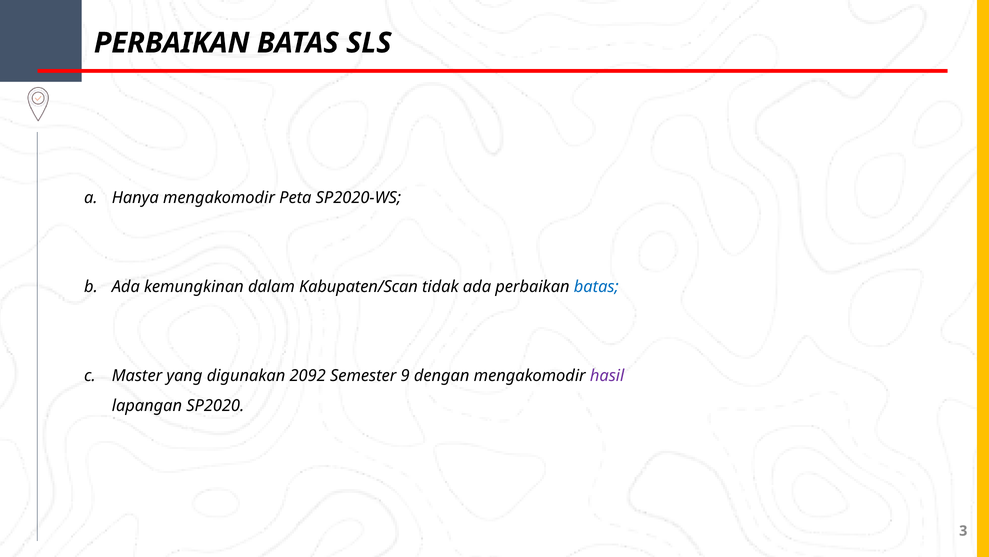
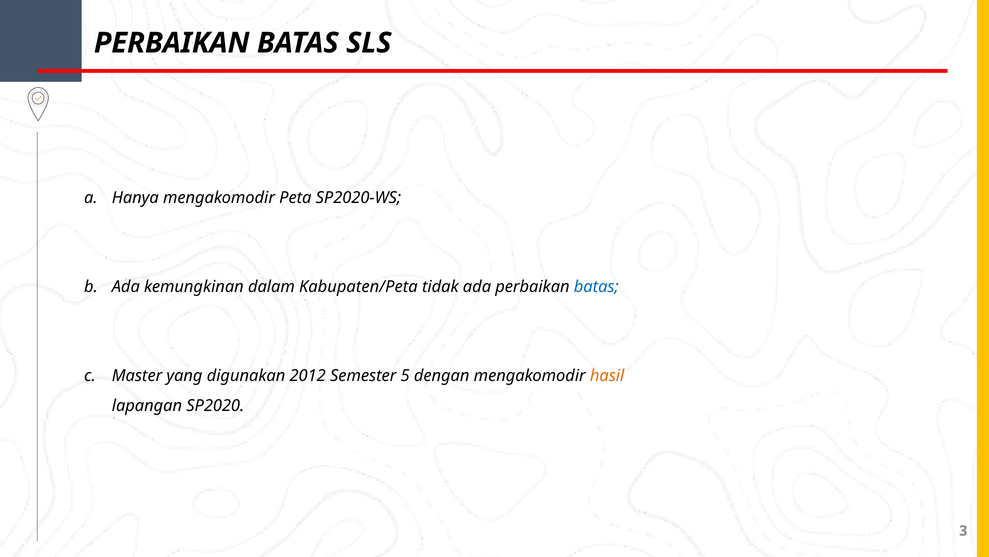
Kabupaten/Scan: Kabupaten/Scan -> Kabupaten/Peta
2092: 2092 -> 2012
9: 9 -> 5
hasil colour: purple -> orange
